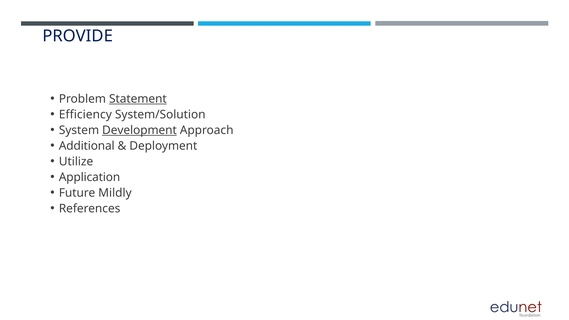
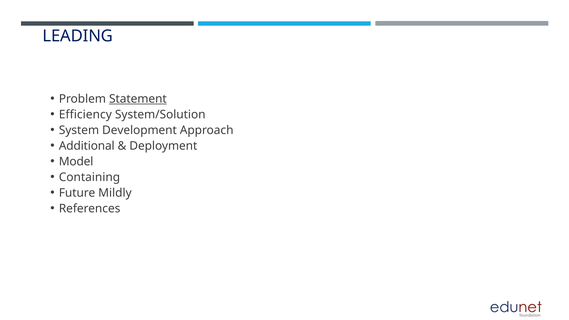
PROVIDE: PROVIDE -> LEADING
Development underline: present -> none
Utilize: Utilize -> Model
Application: Application -> Containing
